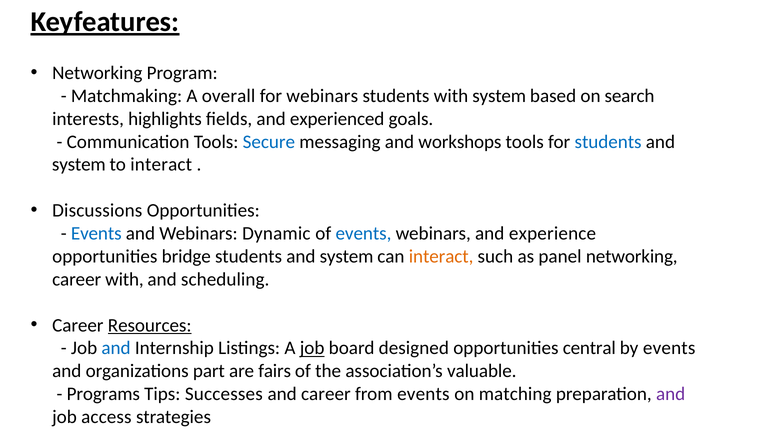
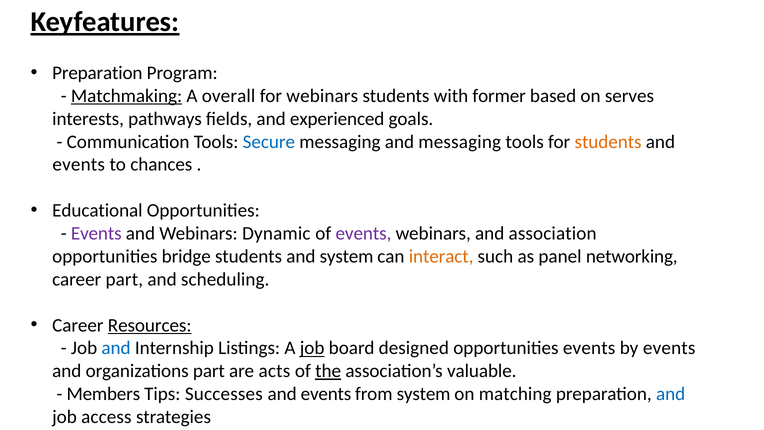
Networking at (97, 73): Networking -> Preparation
Matchmaking underline: none -> present
with system: system -> former
search: search -> serves
highlights: highlights -> pathways
and workshops: workshops -> messaging
students at (608, 142) colour: blue -> orange
system at (79, 165): system -> events
to interact: interact -> chances
Discussions: Discussions -> Educational
Events at (96, 233) colour: blue -> purple
events at (363, 233) colour: blue -> purple
experience: experience -> association
career with: with -> part
opportunities central: central -> events
fairs: fairs -> acts
the underline: none -> present
Programs: Programs -> Members
career at (326, 394): career -> events
from events: events -> system
and at (671, 394) colour: purple -> blue
